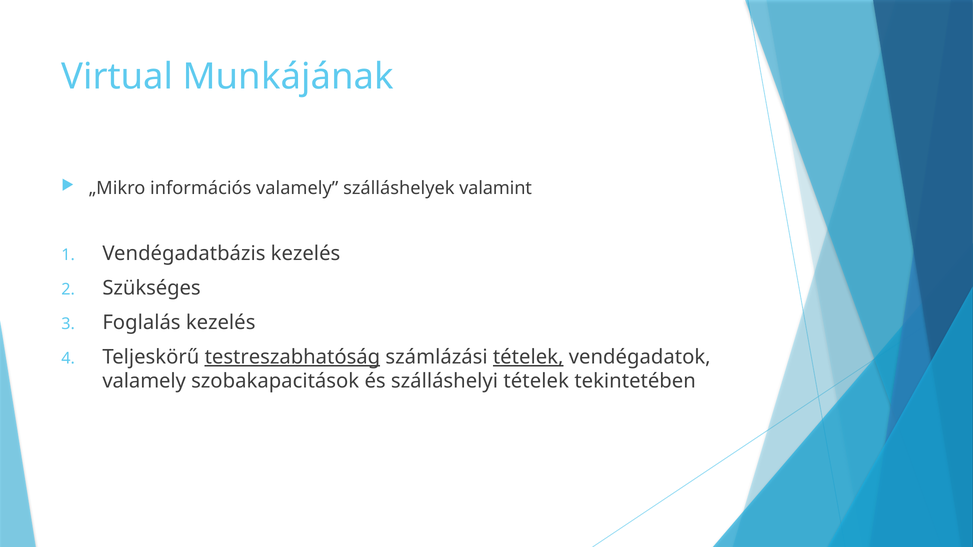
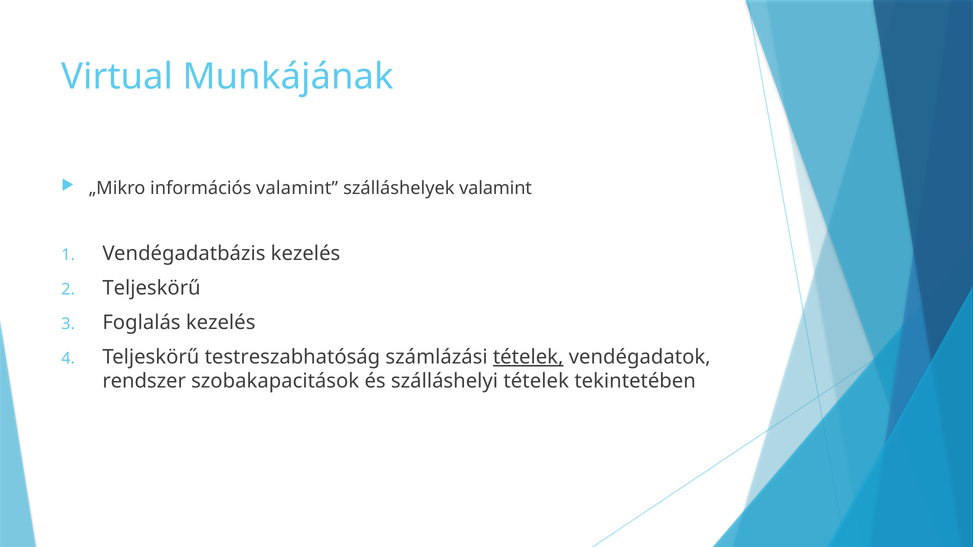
információs valamely: valamely -> valamint
Szükséges at (152, 288): Szükséges -> Teljeskörű
testreszabhatóság underline: present -> none
valamely at (144, 382): valamely -> rendszer
